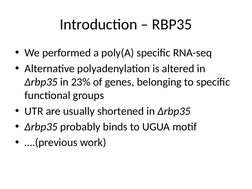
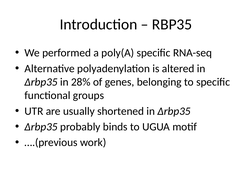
23%: 23% -> 28%
